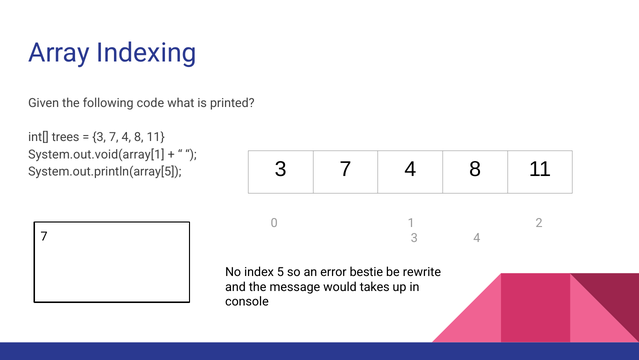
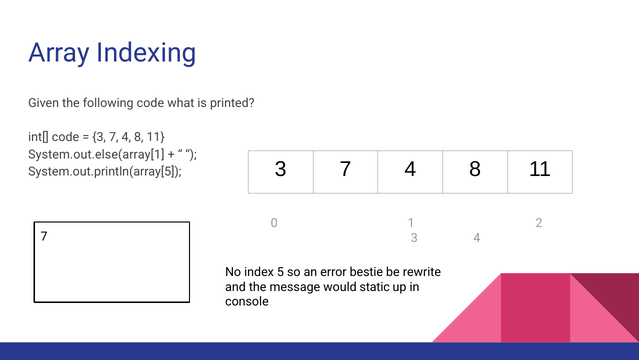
int[ trees: trees -> code
System.out.void(array[1: System.out.void(array[1 -> System.out.else(array[1
takes: takes -> static
